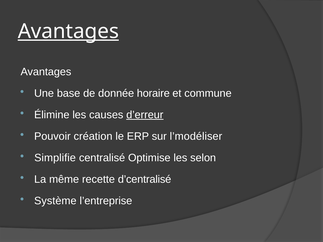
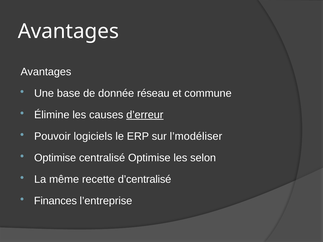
Avantages at (68, 31) underline: present -> none
horaire: horaire -> réseau
création: création -> logiciels
Simplifie at (55, 158): Simplifie -> Optimise
Système: Système -> Finances
